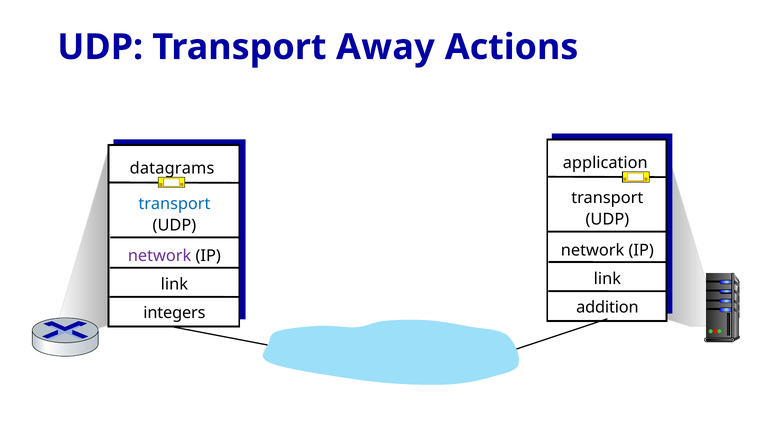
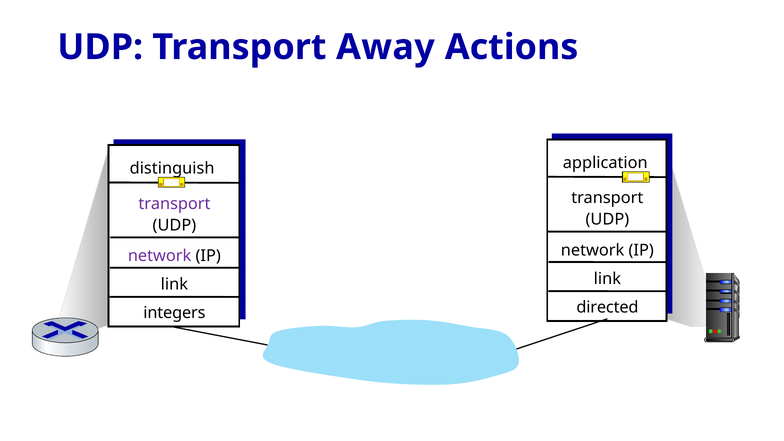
datagrams: datagrams -> distinguish
transport at (174, 204) colour: blue -> purple
addition: addition -> directed
